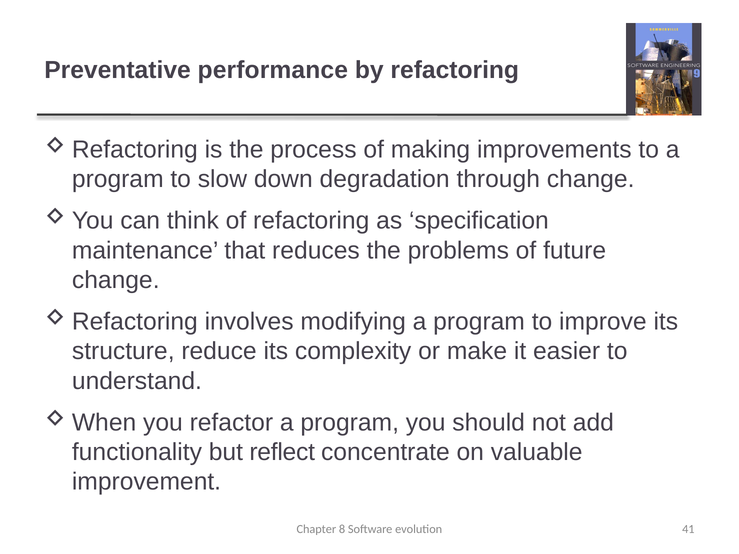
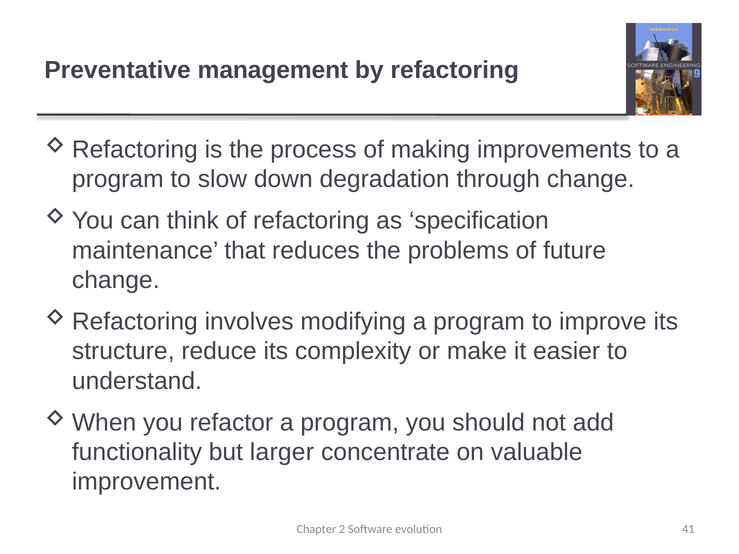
performance: performance -> management
reflect: reflect -> larger
8: 8 -> 2
